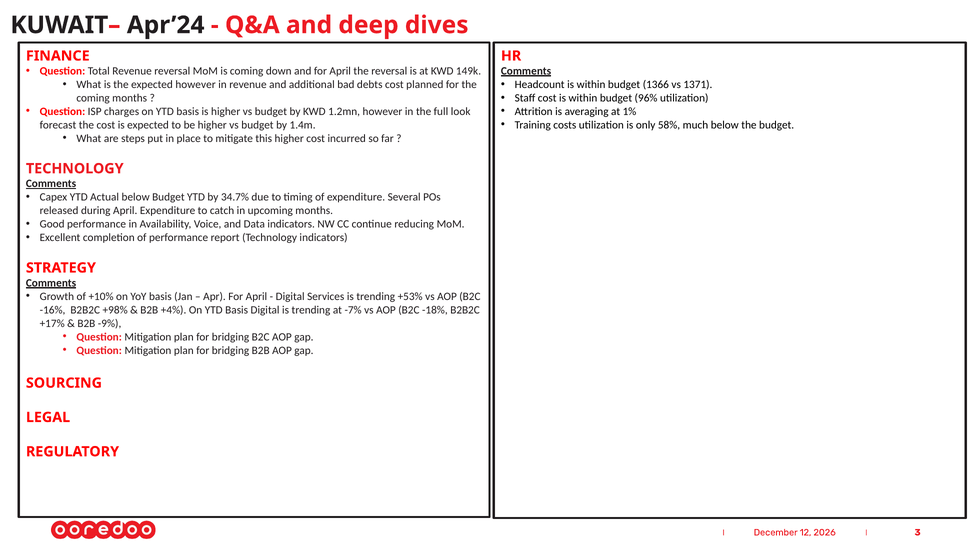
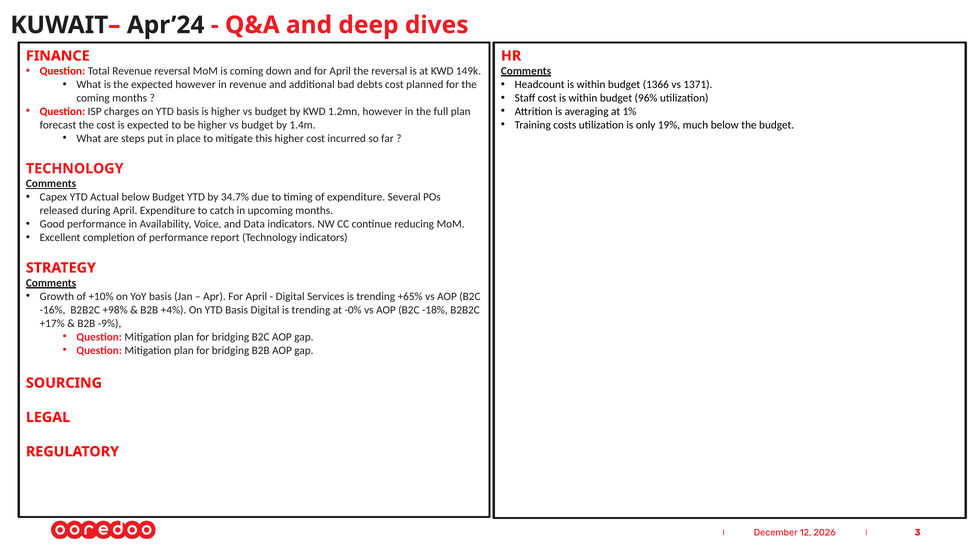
full look: look -> plan
58%: 58% -> 19%
+53%: +53% -> +65%
-7%: -7% -> -0%
